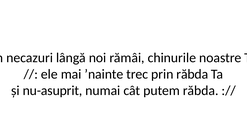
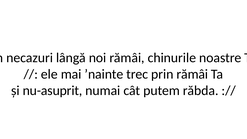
prin răbda: răbda -> rămâi
